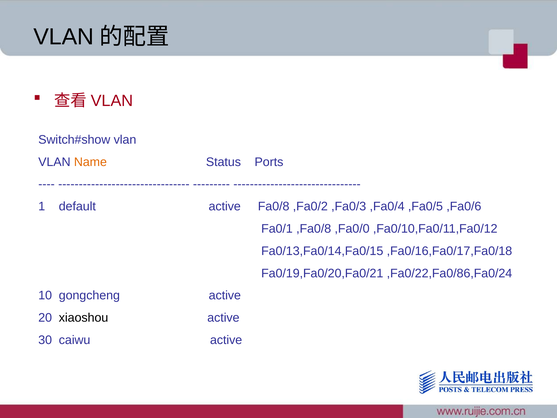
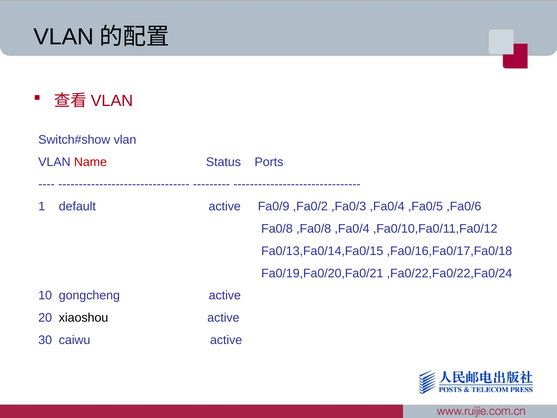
Name colour: orange -> red
Fa0/8: Fa0/8 -> Fa0/9
Fa0/1: Fa0/1 -> Fa0/8
,Fa0/8 ,Fa0/0: ,Fa0/0 -> ,Fa0/4
,Fa0/22,Fa0/86,Fa0/24: ,Fa0/22,Fa0/86,Fa0/24 -> ,Fa0/22,Fa0/22,Fa0/24
